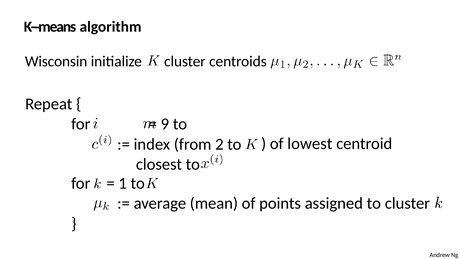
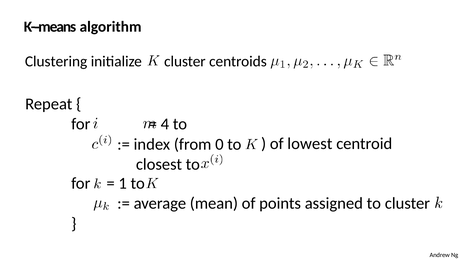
Wisconsin: Wisconsin -> Clustering
9: 9 -> 4
2: 2 -> 0
